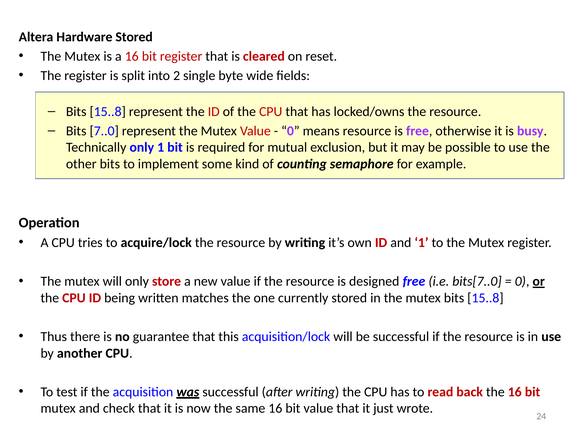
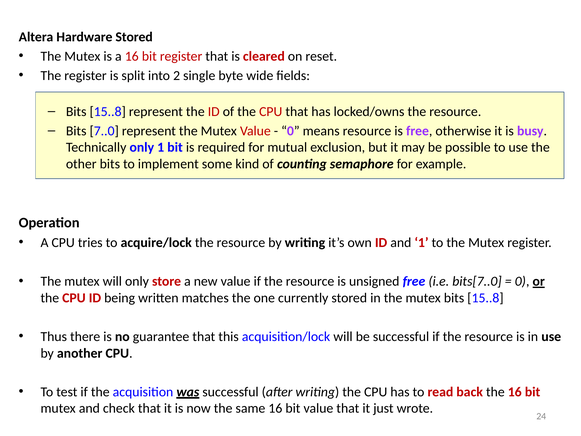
designed: designed -> unsigned
